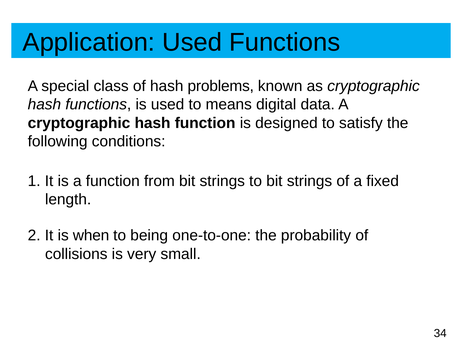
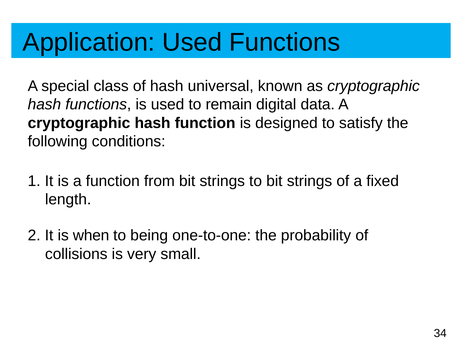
problems: problems -> universal
means: means -> remain
